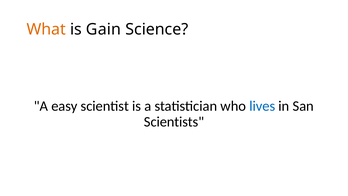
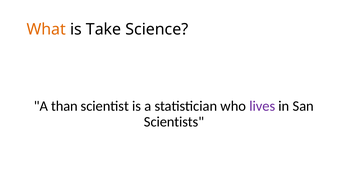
Gain: Gain -> Take
easy: easy -> than
lives colour: blue -> purple
